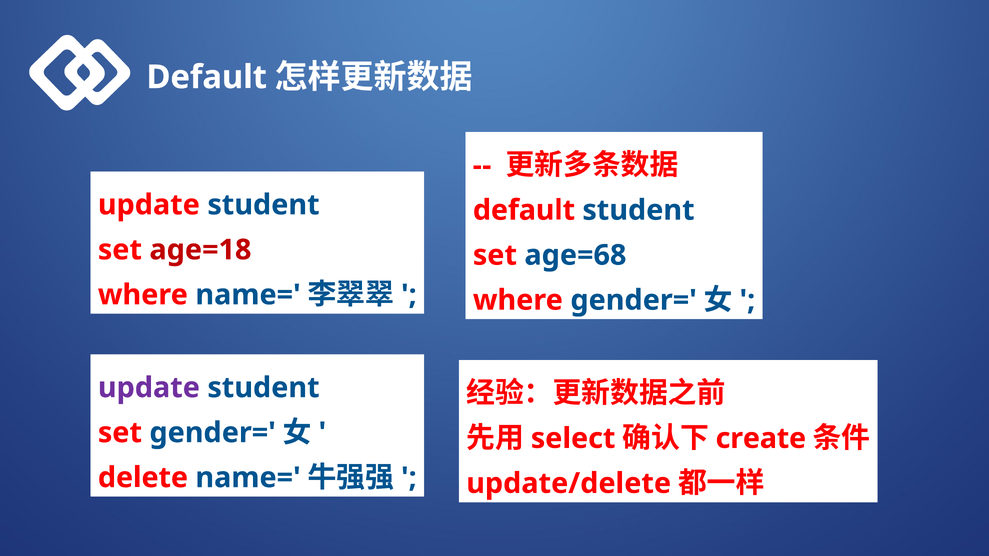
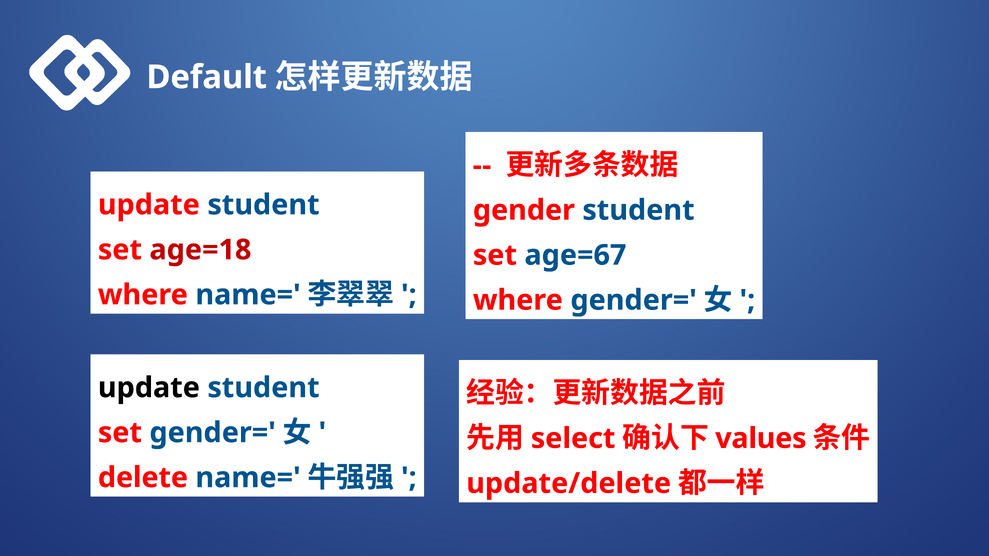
default at (524, 210): default -> gender
age=68: age=68 -> age=67
update at (149, 388) colour: purple -> black
create: create -> values
